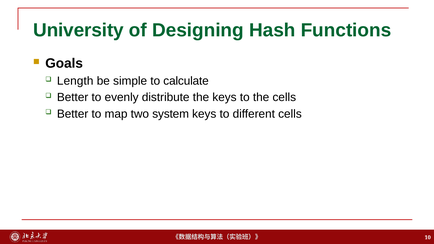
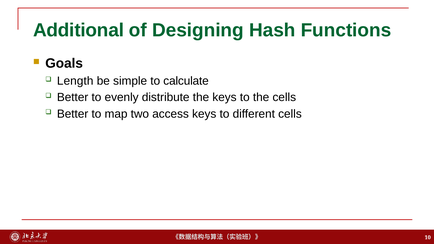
University: University -> Additional
system: system -> access
